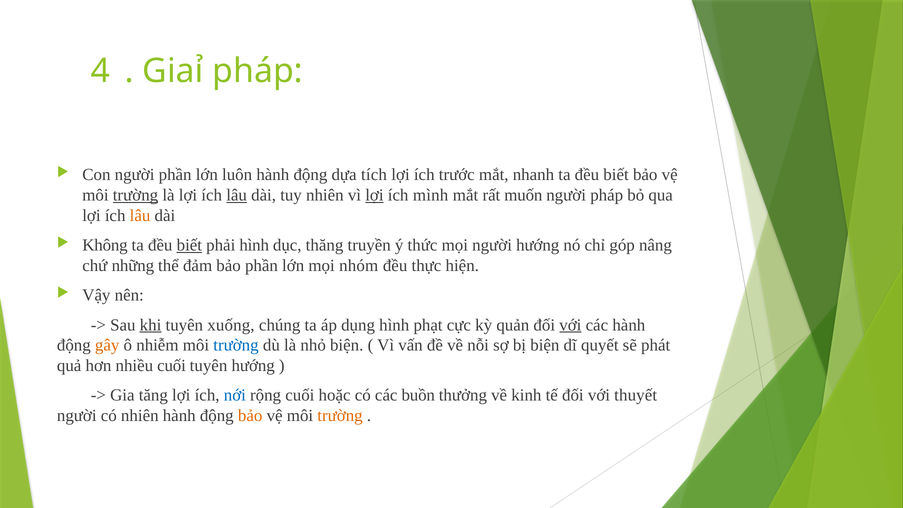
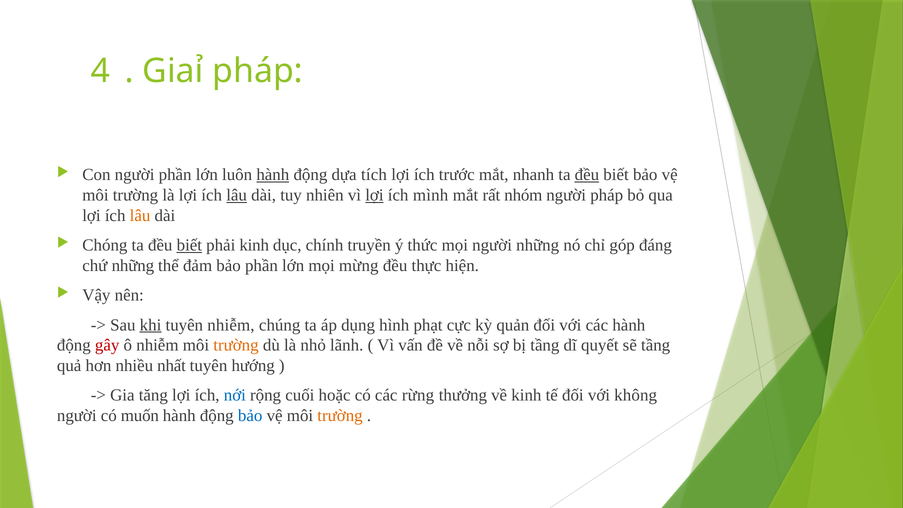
hành at (273, 175) underline: none -> present
đều at (587, 175) underline: none -> present
trường at (135, 195) underline: present -> none
muốn: muốn -> nhóm
Không: Không -> Chóng
phải hình: hình -> kinh
thăng: thăng -> chính
người hướng: hướng -> những
nâng: nâng -> đáng
nhóm: nhóm -> mừng
tuyên xuống: xuống -> nhiễm
với at (570, 325) underline: present -> none
gây colour: orange -> red
trường at (236, 345) colour: blue -> orange
nhỏ biện: biện -> lãnh
bị biện: biện -> tầng
sẽ phát: phát -> tầng
nhiều cuối: cuối -> nhất
buồn: buồn -> rừng
thuyết: thuyết -> không
có nhiên: nhiên -> muốn
bảo at (250, 416) colour: orange -> blue
